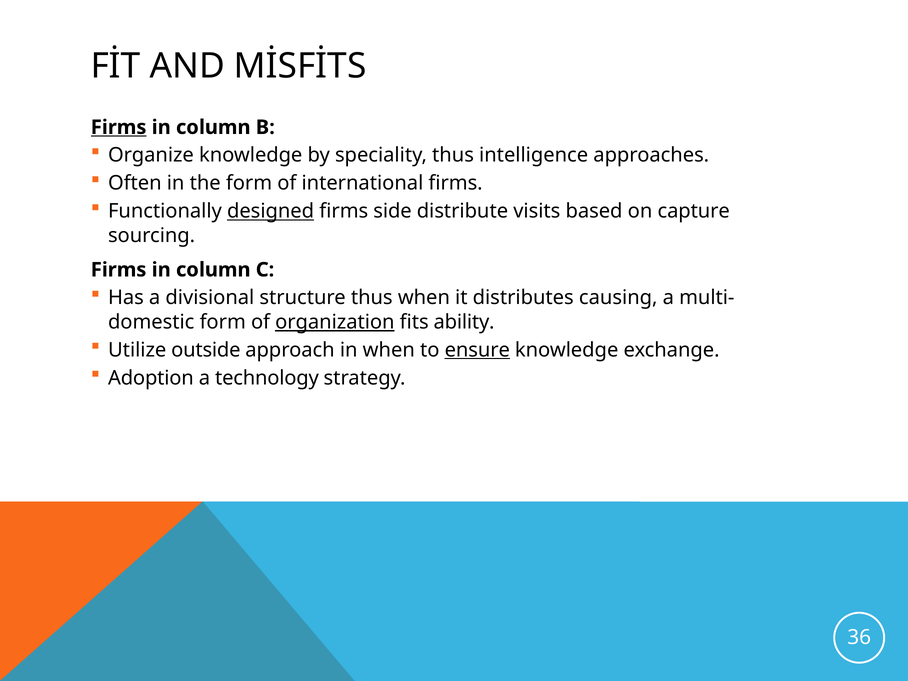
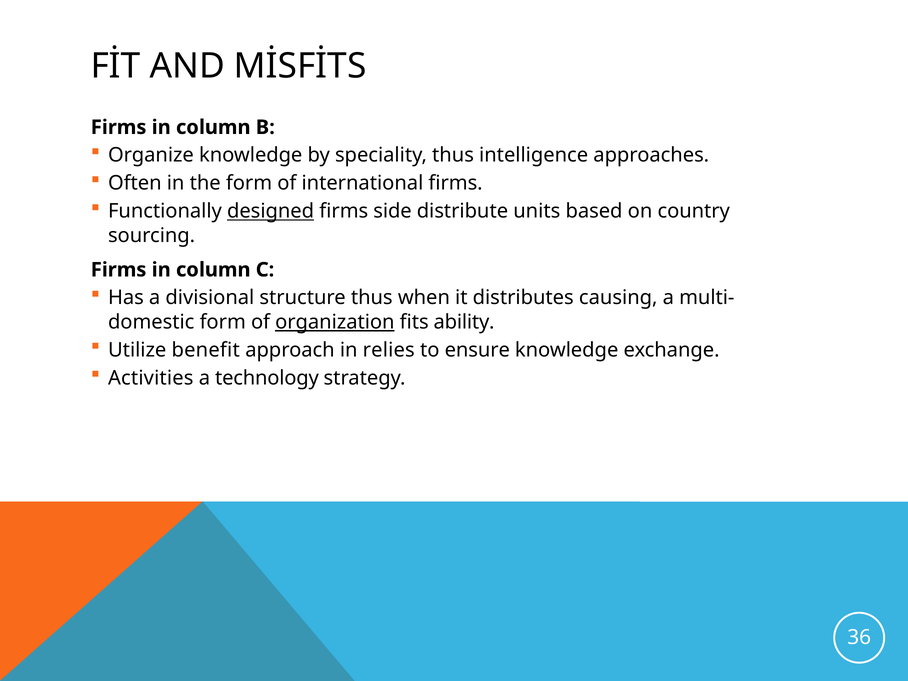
Firms at (119, 127) underline: present -> none
visits: visits -> units
capture: capture -> country
outside: outside -> benefit
in when: when -> relies
ensure underline: present -> none
Adoption: Adoption -> Activities
